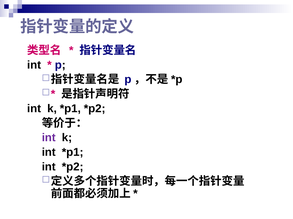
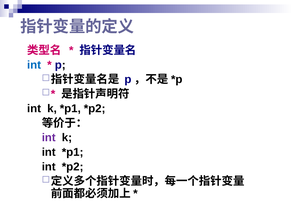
int at (34, 65) colour: black -> blue
